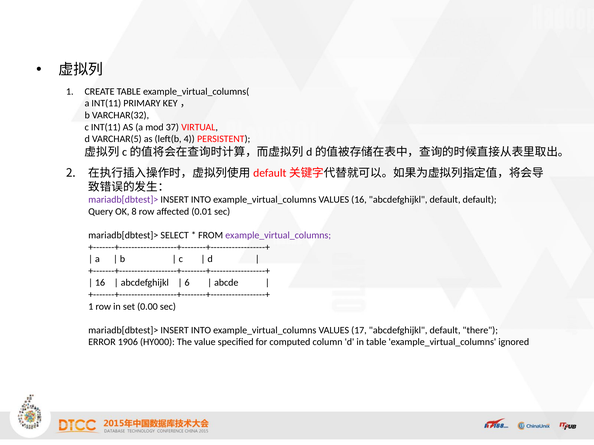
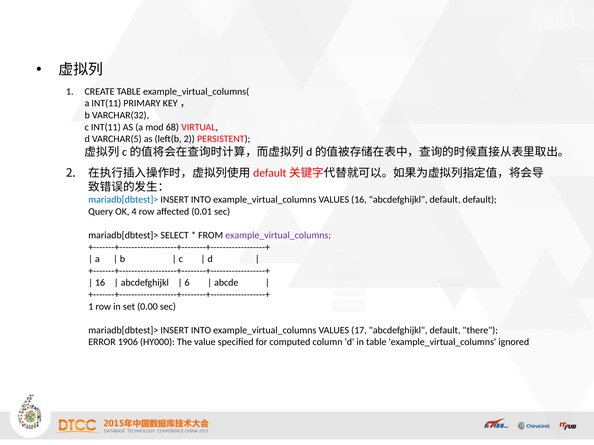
37: 37 -> 68
left(b 4: 4 -> 2
mariadb[dbtest]> at (123, 200) colour: purple -> blue
8: 8 -> 4
